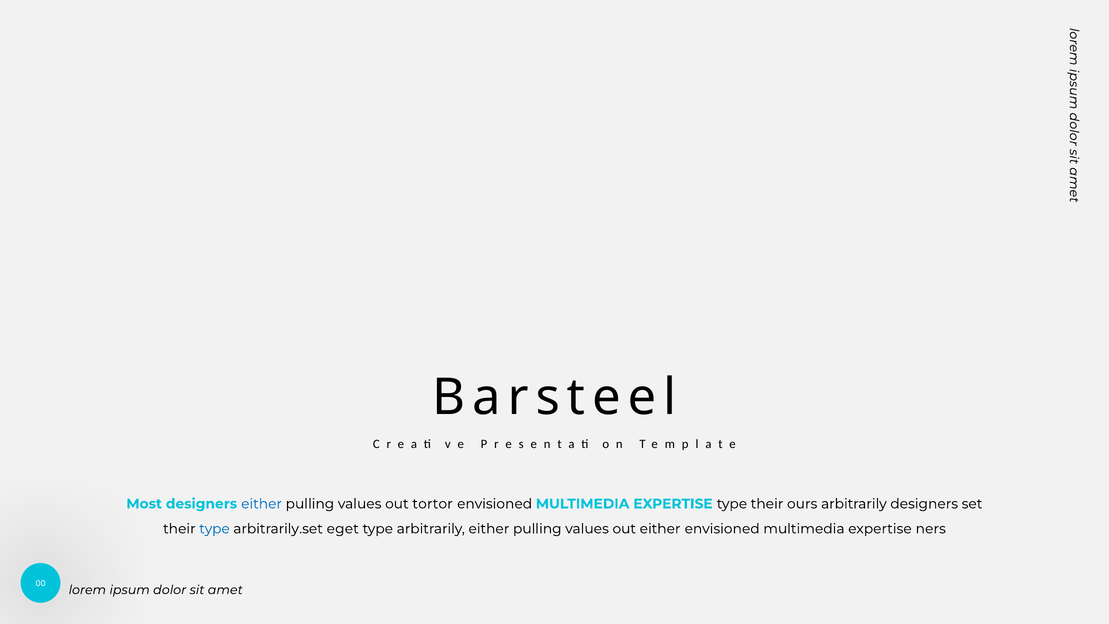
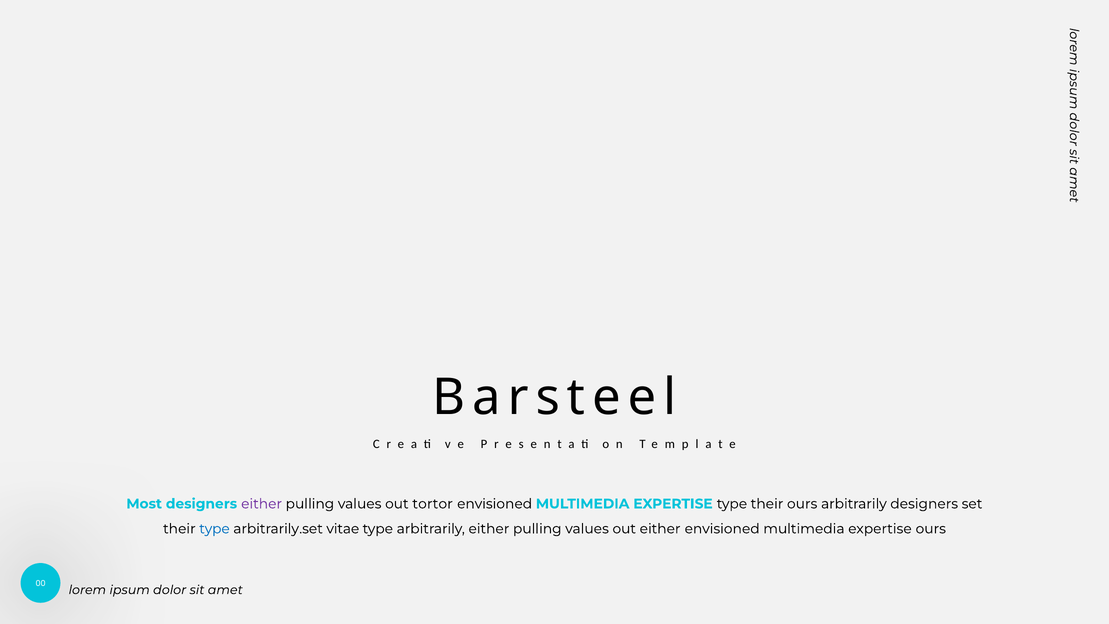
either at (262, 504) colour: blue -> purple
eget: eget -> vitae
expertise ners: ners -> ours
